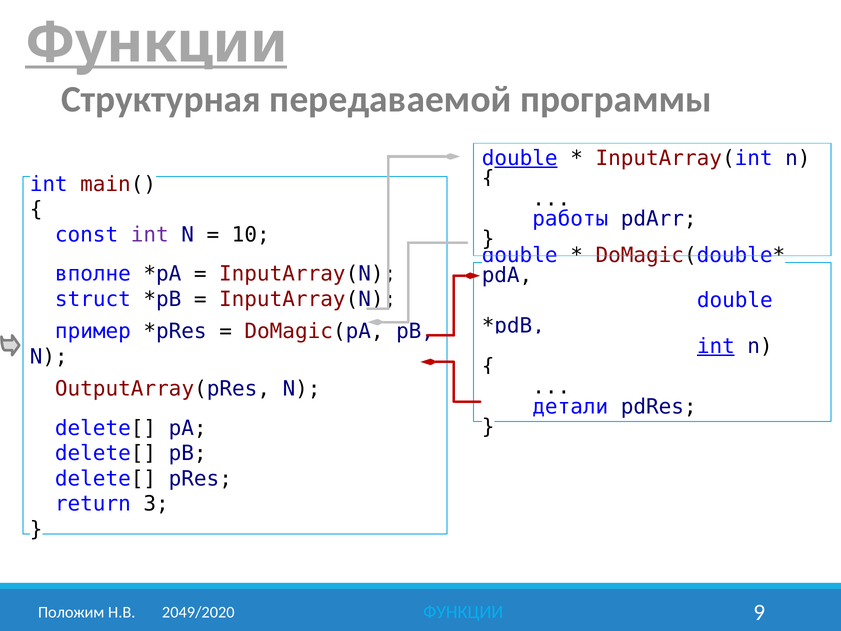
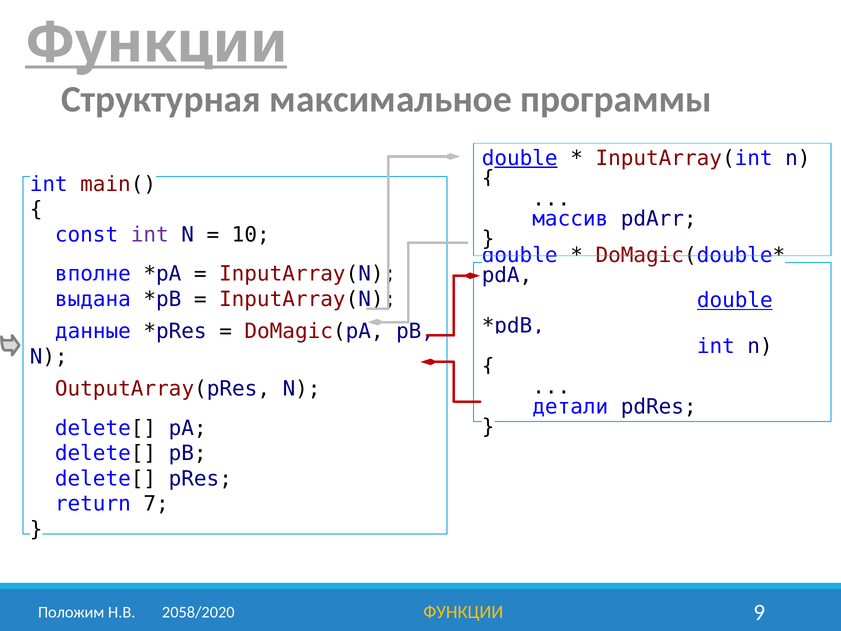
передаваемой: передаваемой -> максимальное
работы: работы -> массив
struct: struct -> выдана
double at (735, 300) underline: none -> present
пример: пример -> данные
int at (716, 346) underline: present -> none
3: 3 -> 7
ФУНКЦИИ at (463, 612) colour: light blue -> yellow
2049/2020: 2049/2020 -> 2058/2020
